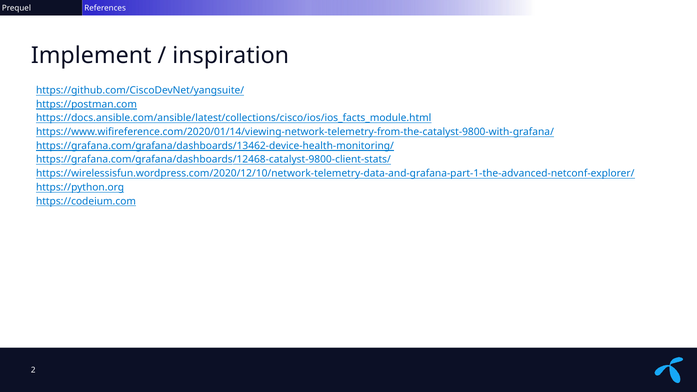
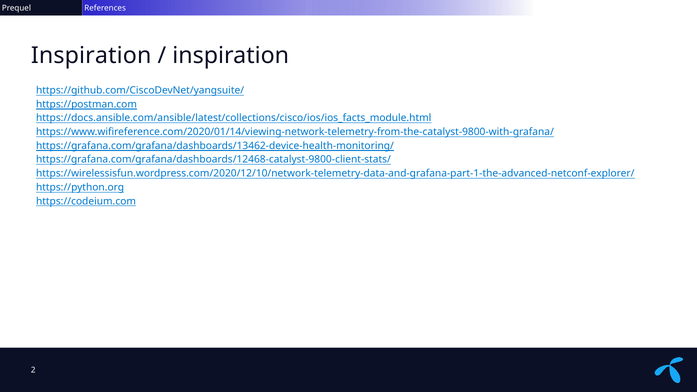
Implement at (91, 55): Implement -> Inspiration
